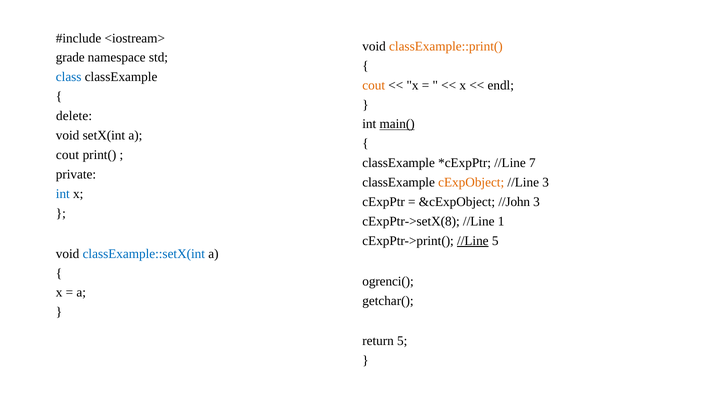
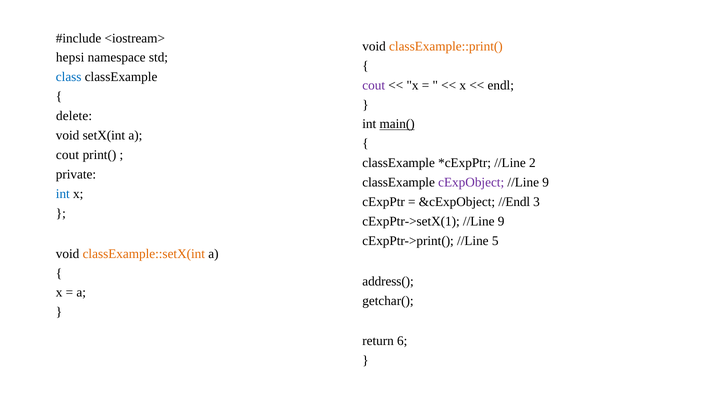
grade: grade -> hepsi
cout at (374, 85) colour: orange -> purple
7: 7 -> 2
cExpObject colour: orange -> purple
3 at (546, 182): 3 -> 9
//John: //John -> //Endl
cExpPtr->setX(8: cExpPtr->setX(8 -> cExpPtr->setX(1
1 at (501, 221): 1 -> 9
//Line at (473, 241) underline: present -> none
classExample::setX(int colour: blue -> orange
ogrenci(: ogrenci( -> address(
return 5: 5 -> 6
